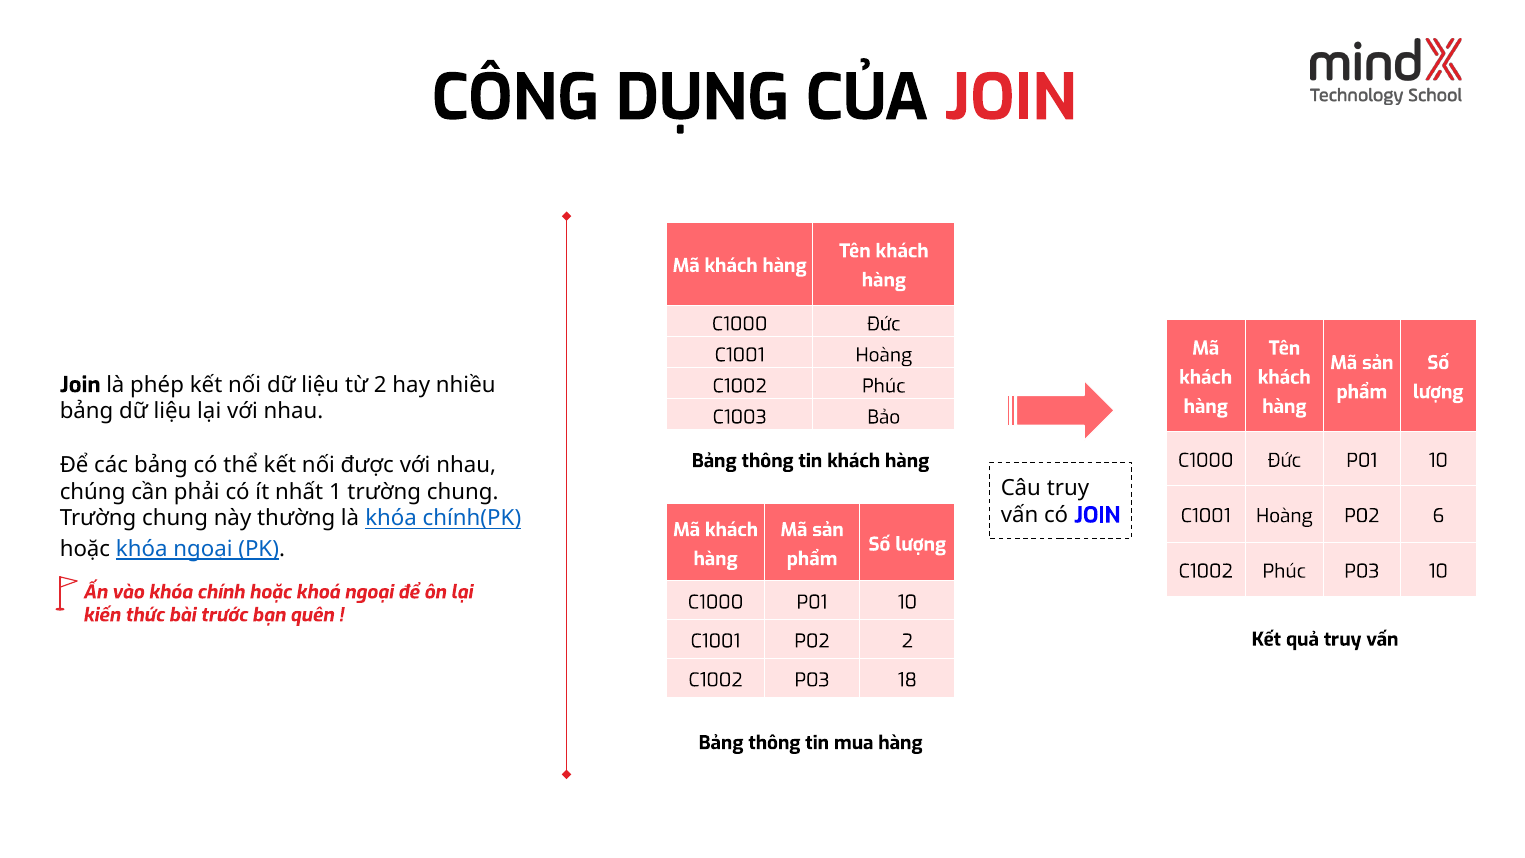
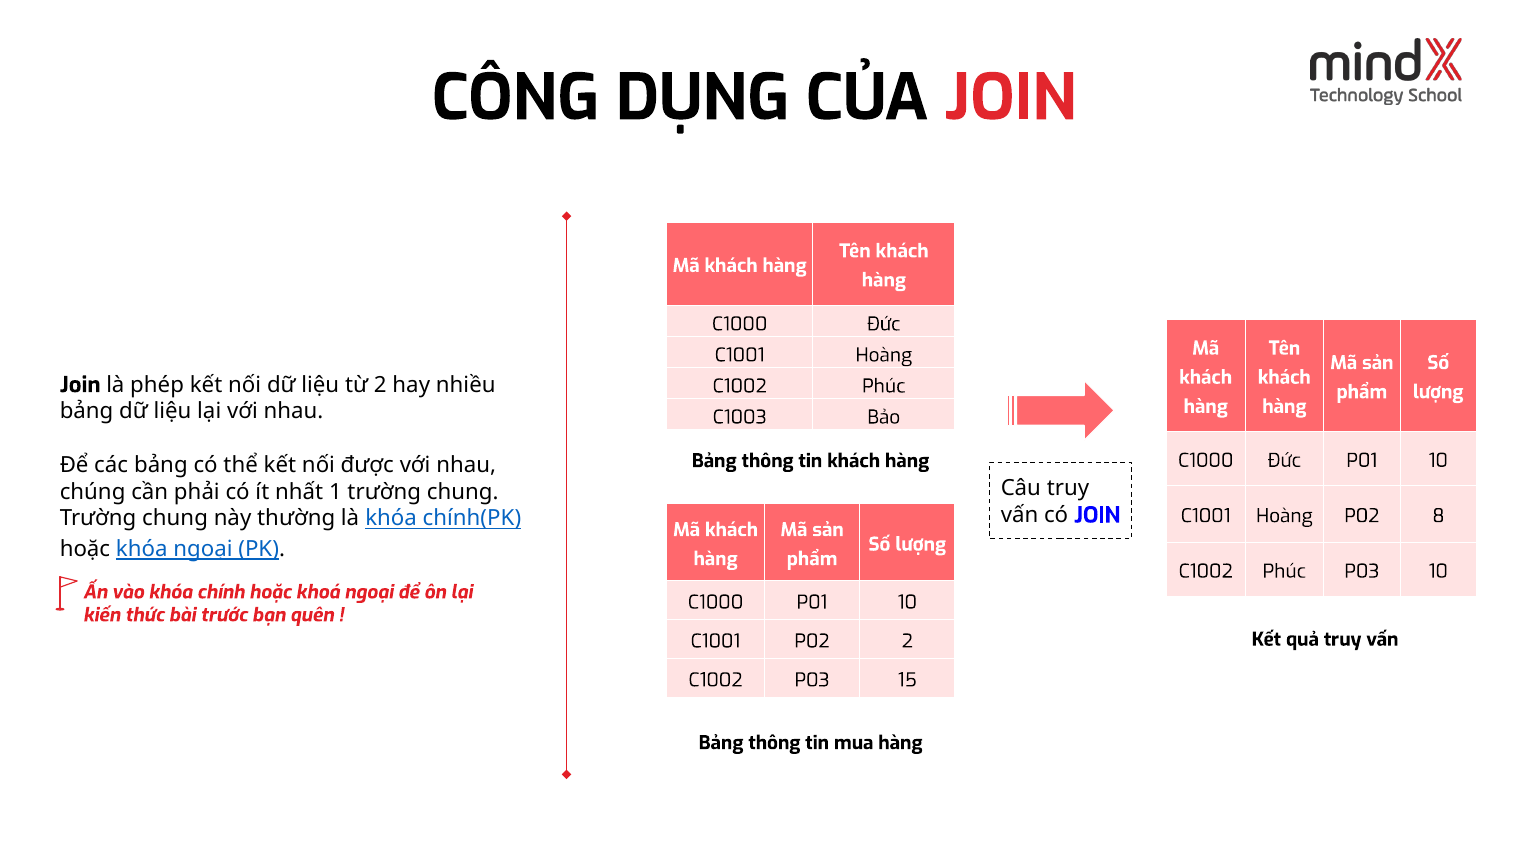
6: 6 -> 8
18: 18 -> 15
